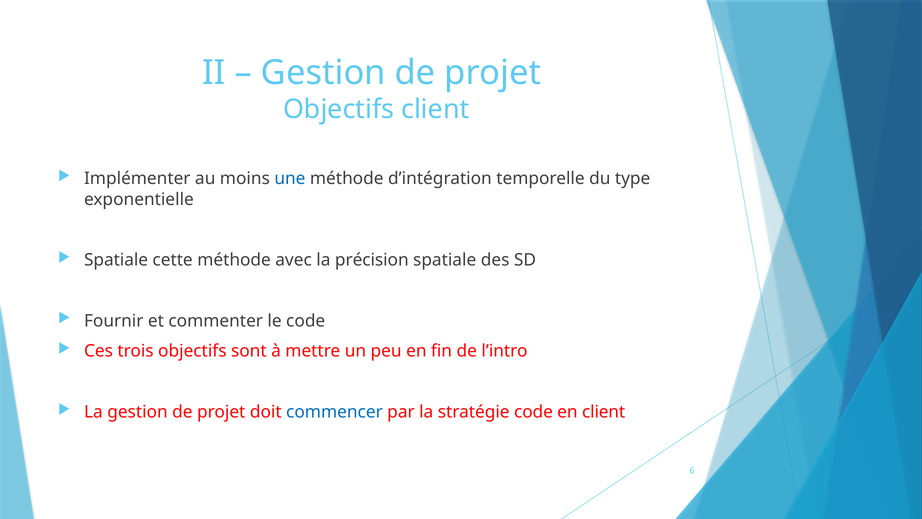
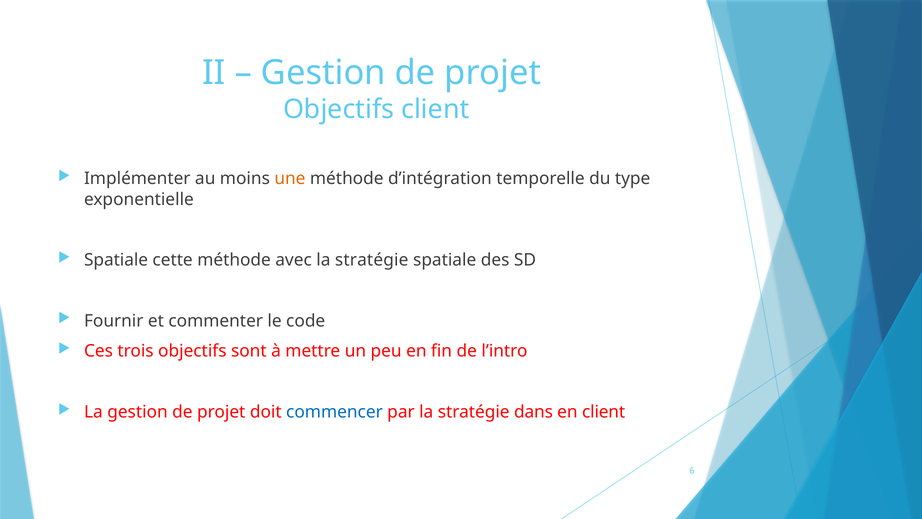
une colour: blue -> orange
avec la précision: précision -> stratégie
stratégie code: code -> dans
